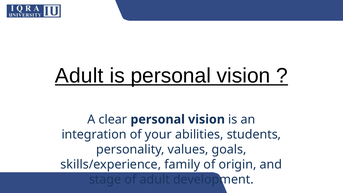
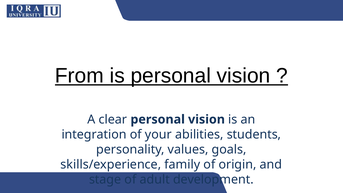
Adult at (79, 76): Adult -> From
